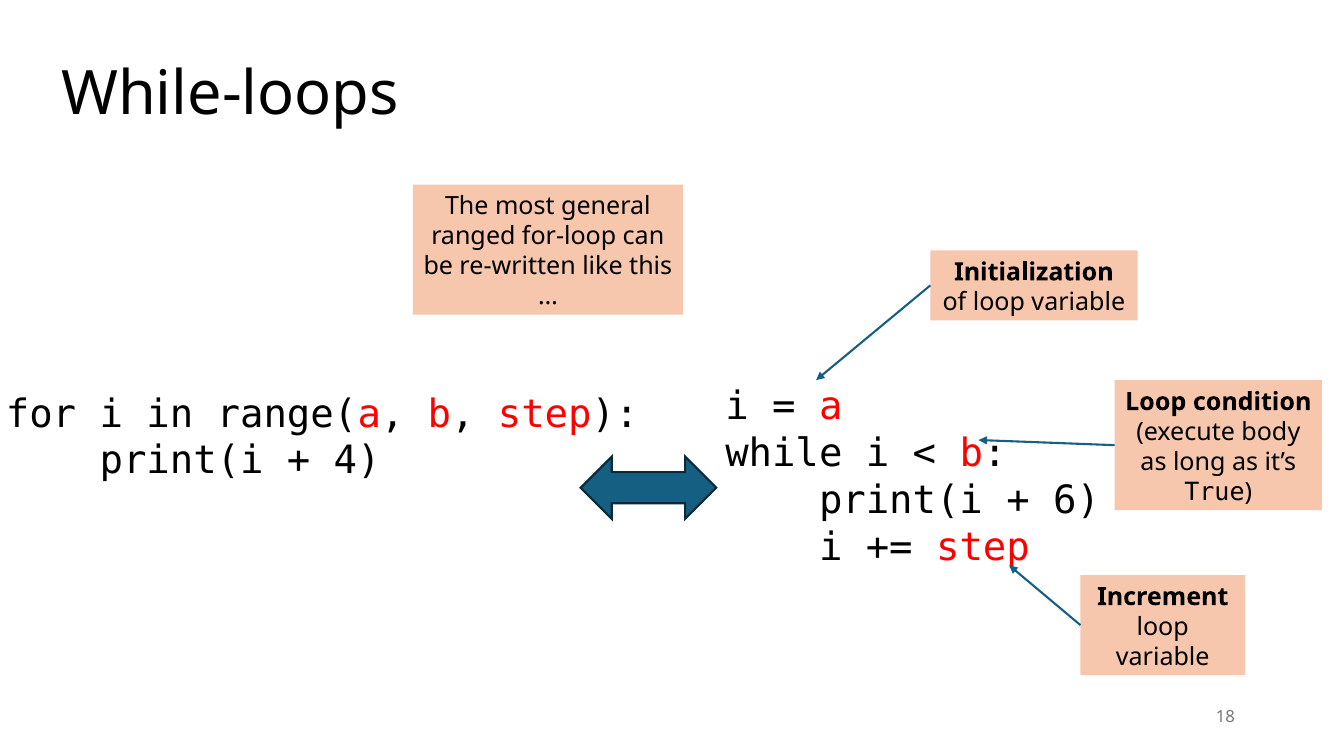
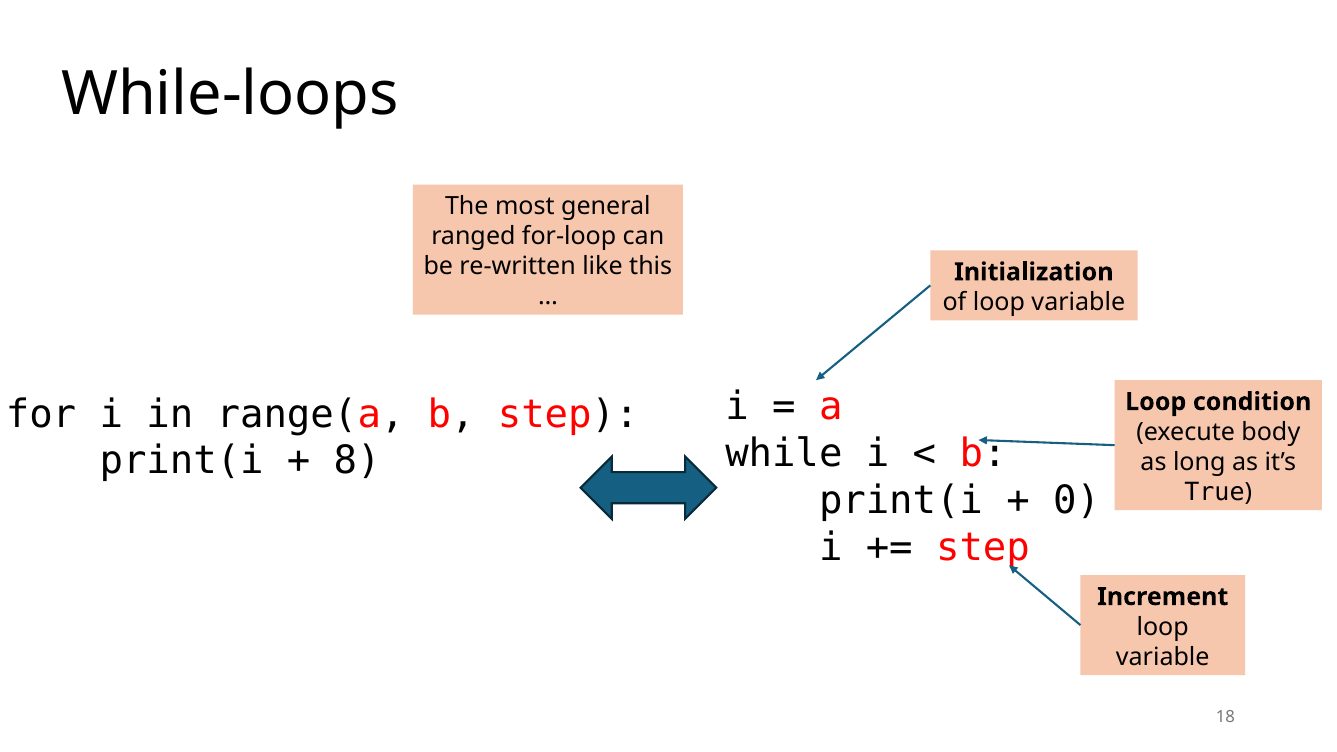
4: 4 -> 8
6: 6 -> 0
